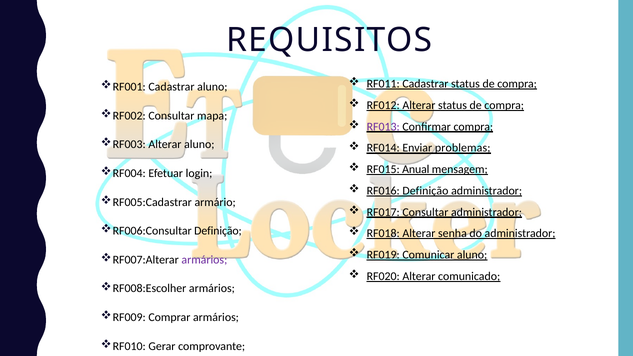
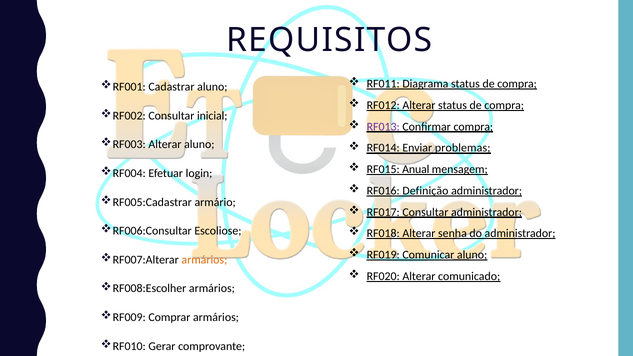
RF011 Cadastrar: Cadastrar -> Diagrama
mapa: mapa -> inicial
RF006:Consultar Definição: Definição -> Escoliose
armários at (204, 260) colour: purple -> orange
